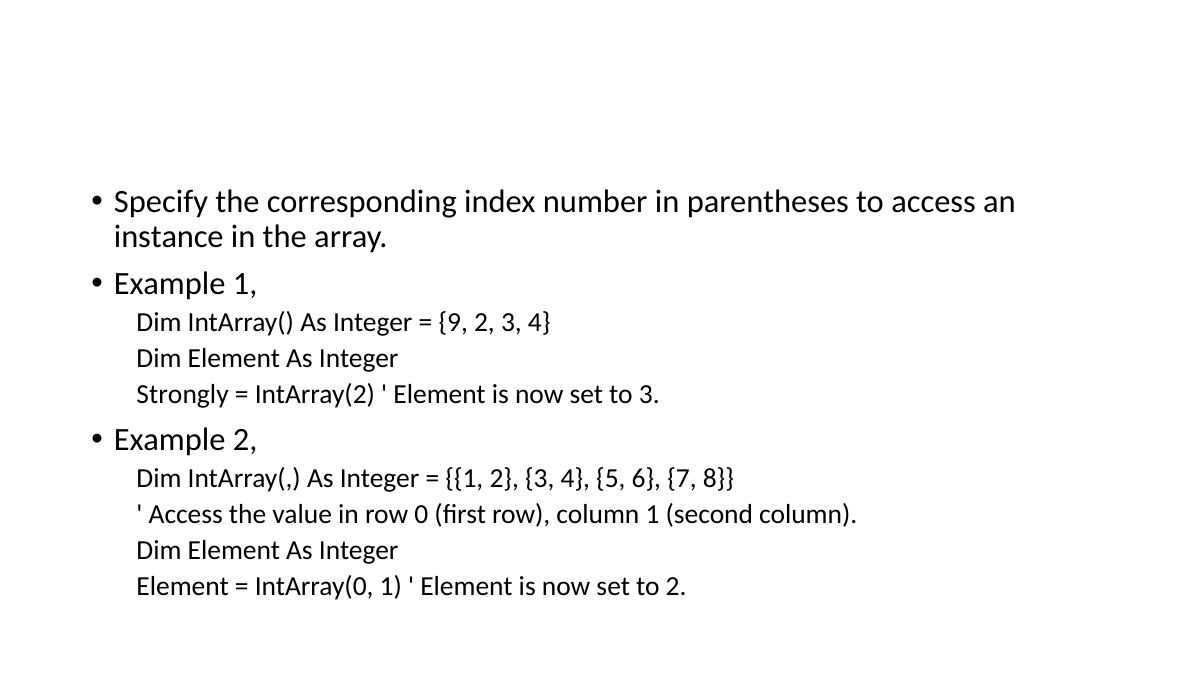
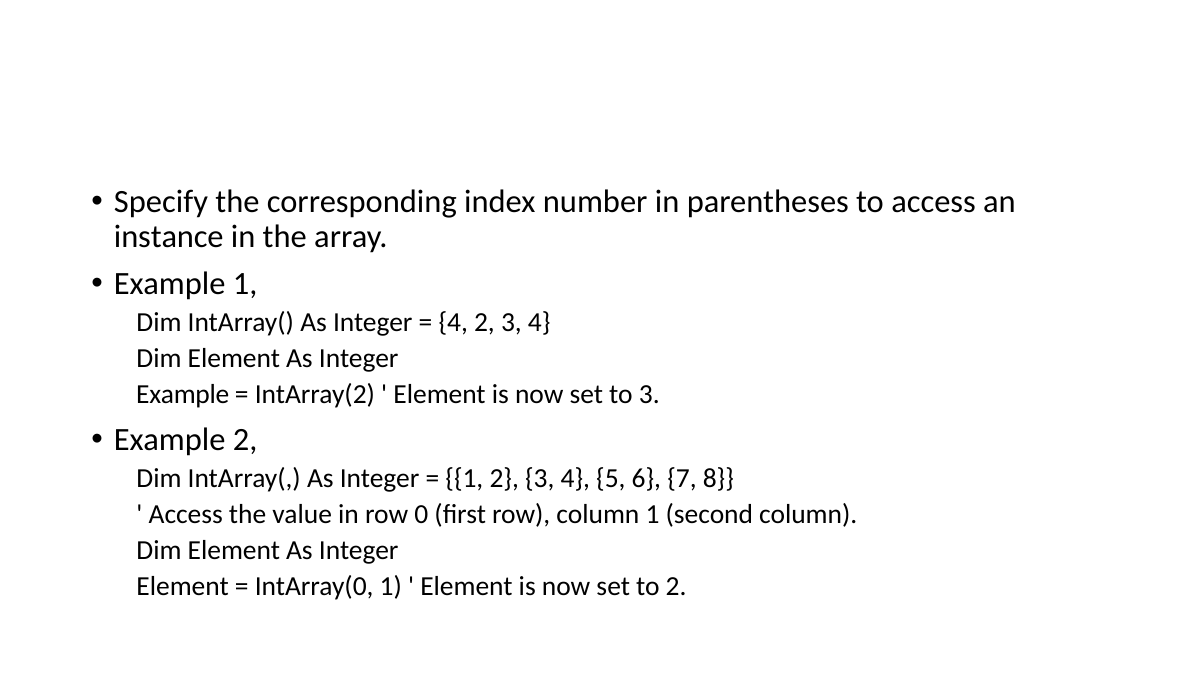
9 at (453, 323): 9 -> 4
Strongly at (183, 395): Strongly -> Example
